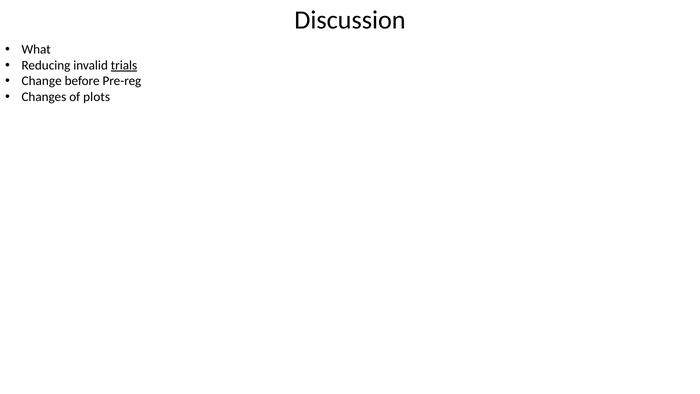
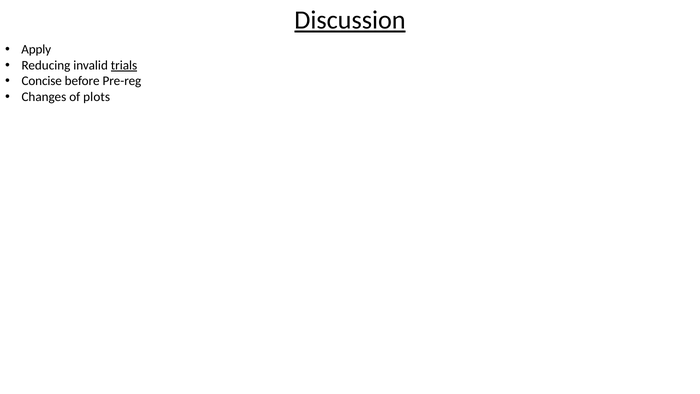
Discussion underline: none -> present
What: What -> Apply
Change: Change -> Concise
